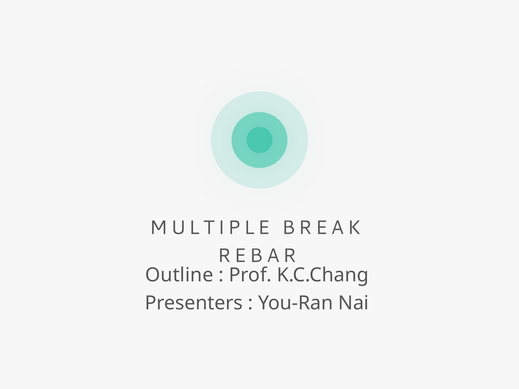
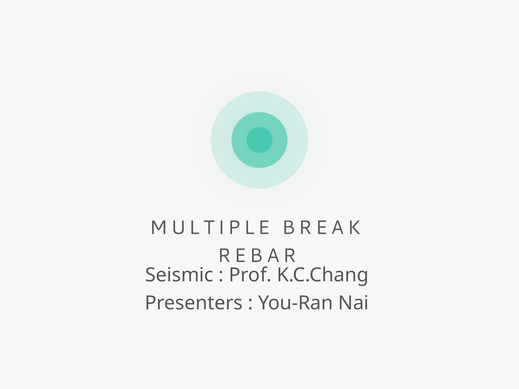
Outline: Outline -> Seismic
